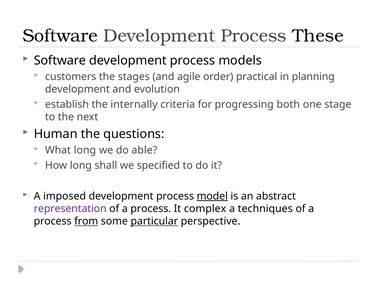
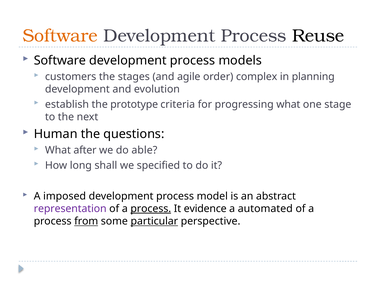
Software at (60, 36) colour: black -> orange
These: These -> Reuse
practical: practical -> complex
internally: internally -> prototype
progressing both: both -> what
What long: long -> after
model underline: present -> none
process at (151, 209) underline: none -> present
complex: complex -> evidence
techniques: techniques -> automated
